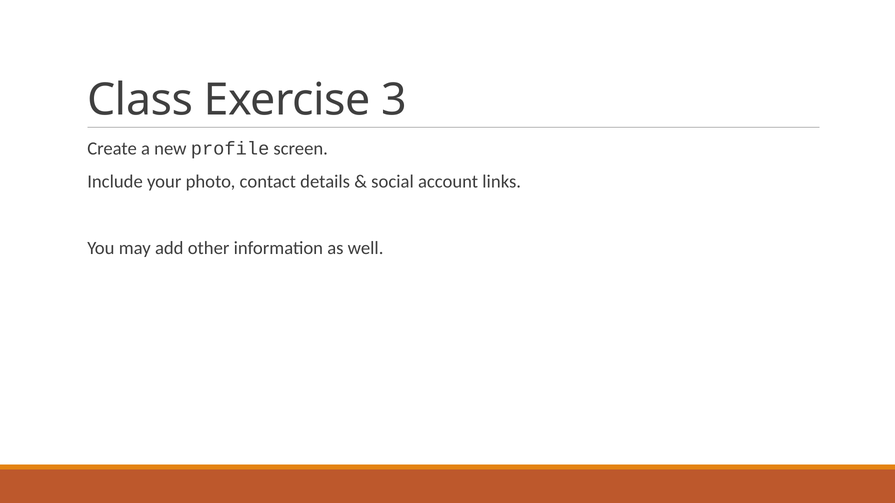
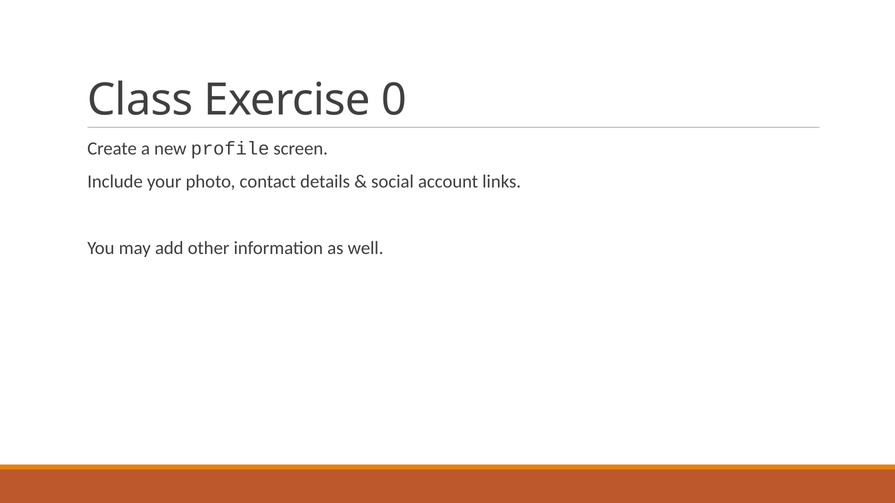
3: 3 -> 0
